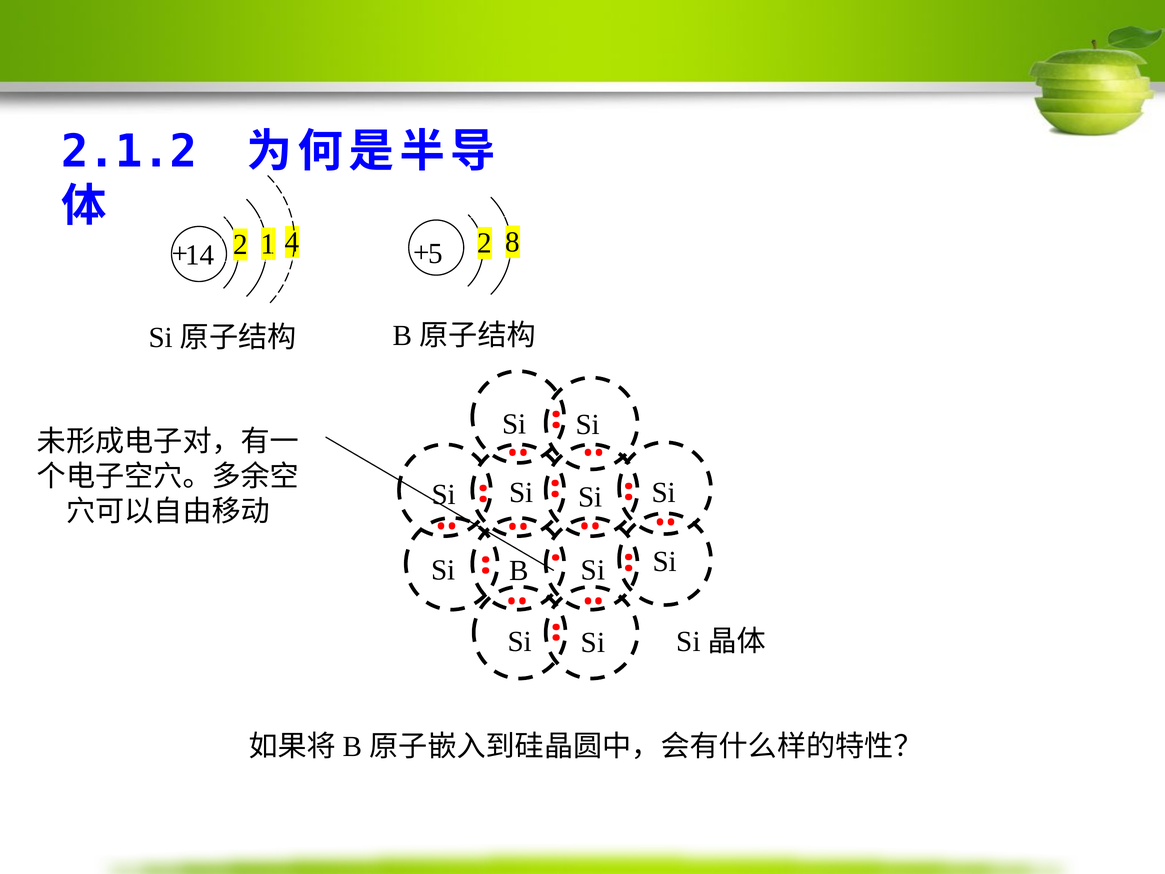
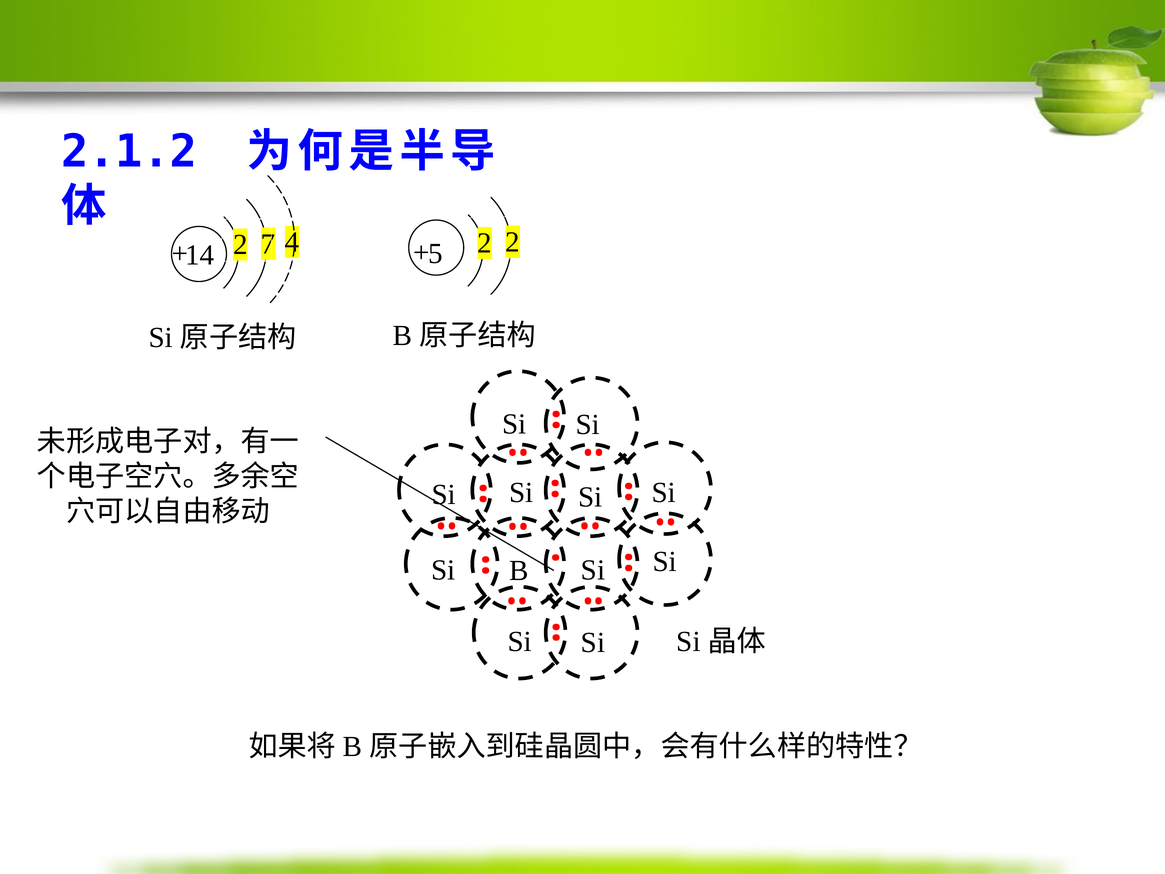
5 8: 8 -> 2
1: 1 -> 7
